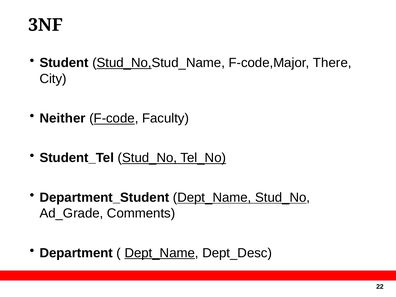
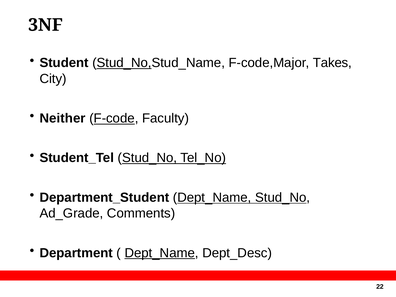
There: There -> Takes
